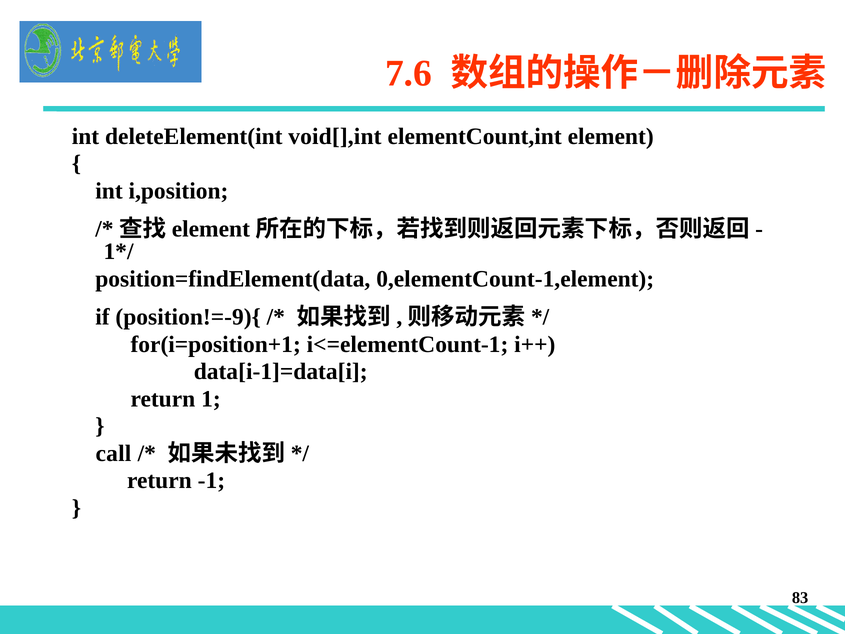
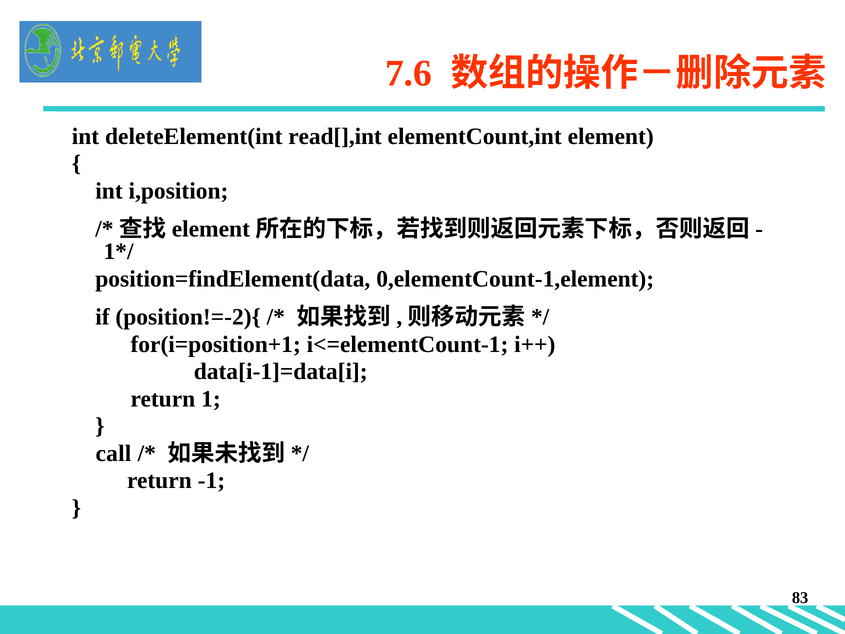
void[],int: void[],int -> read[],int
position!=-9){: position!=-9){ -> position!=-2){
